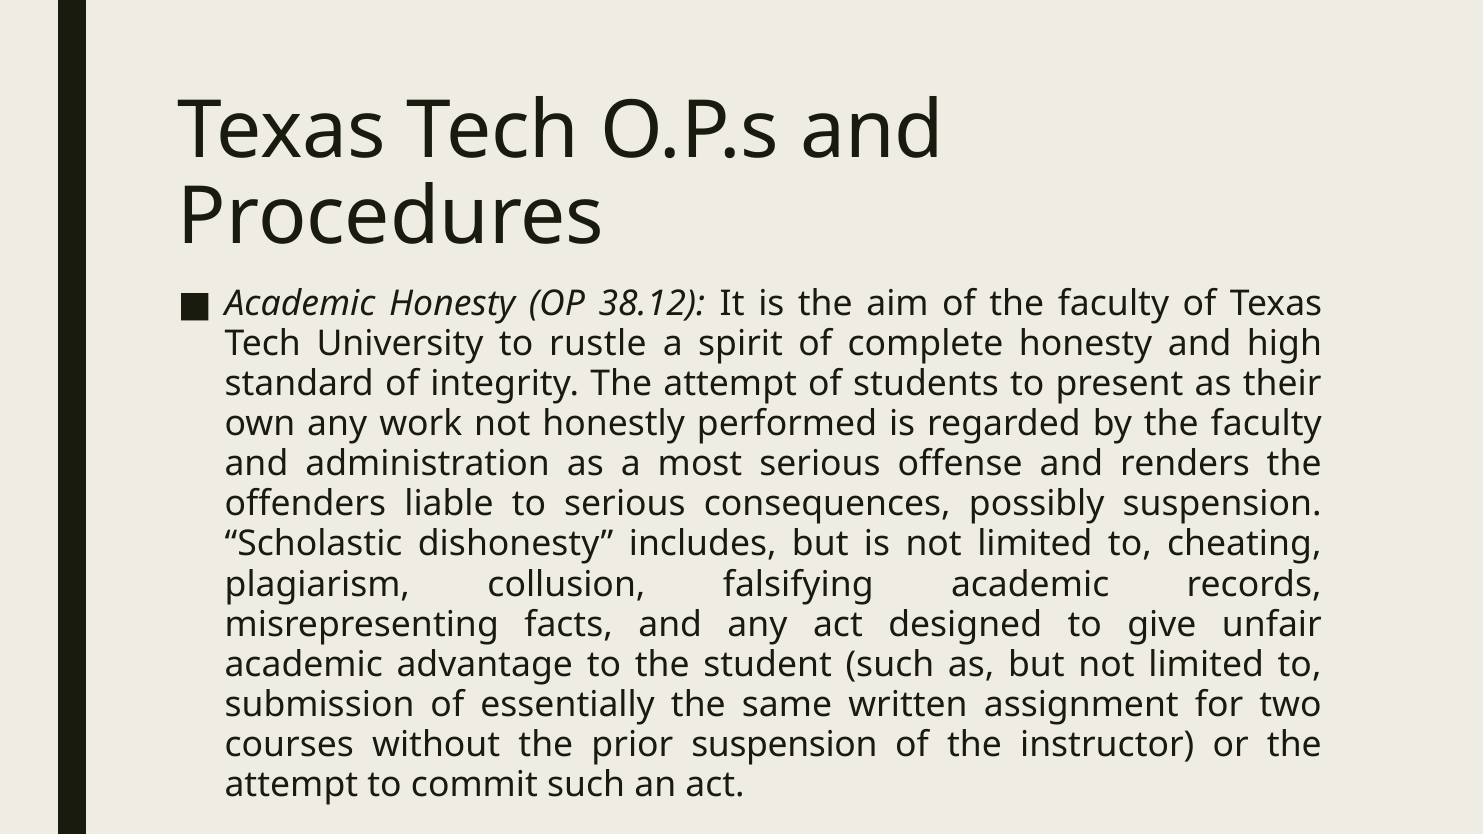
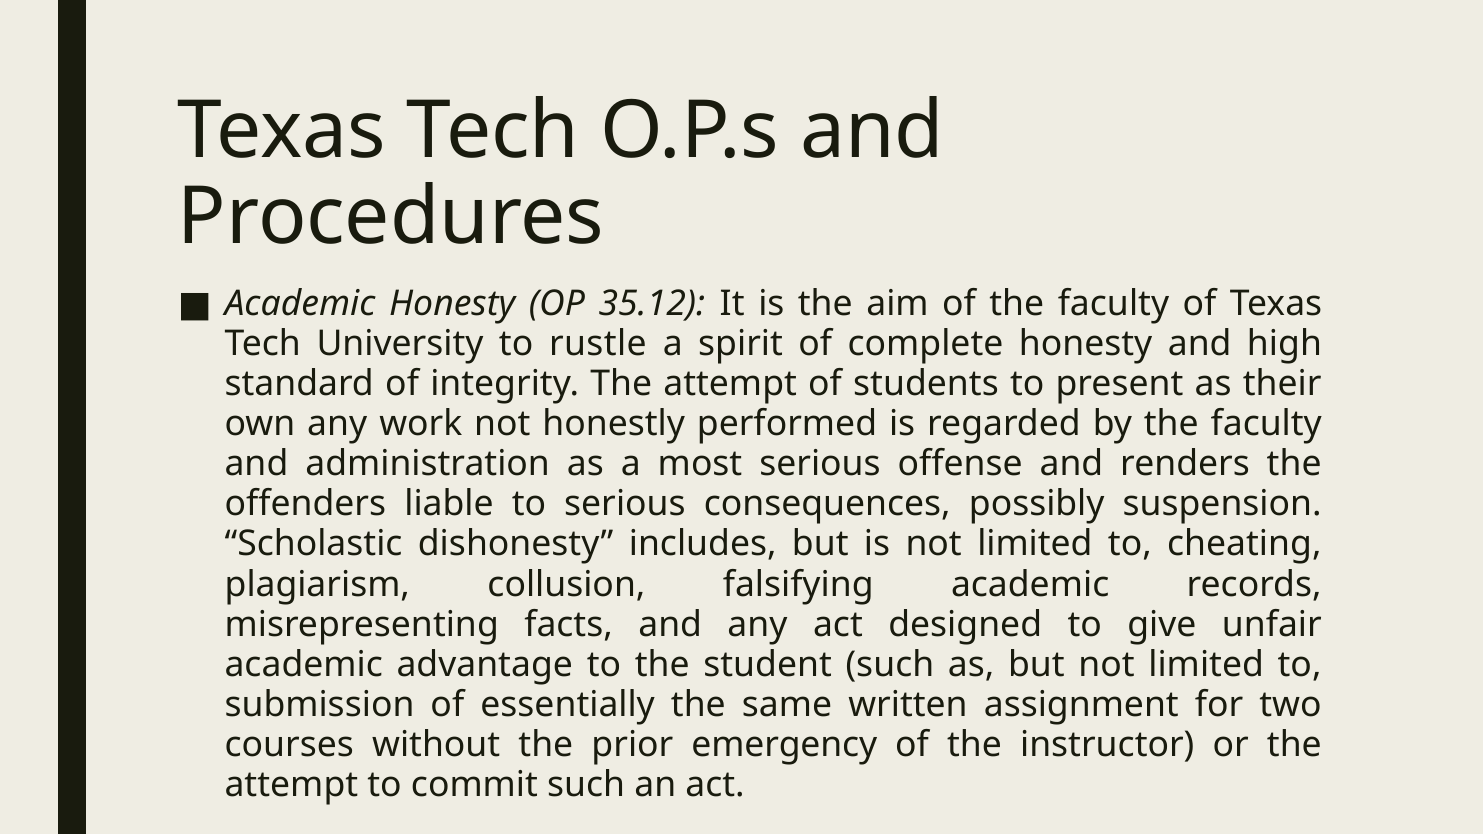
38.12: 38.12 -> 35.12
prior suspension: suspension -> emergency
